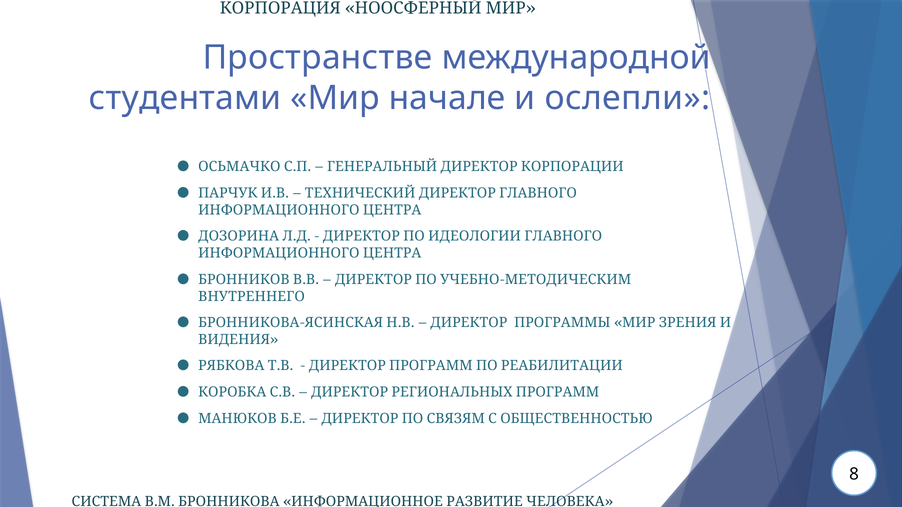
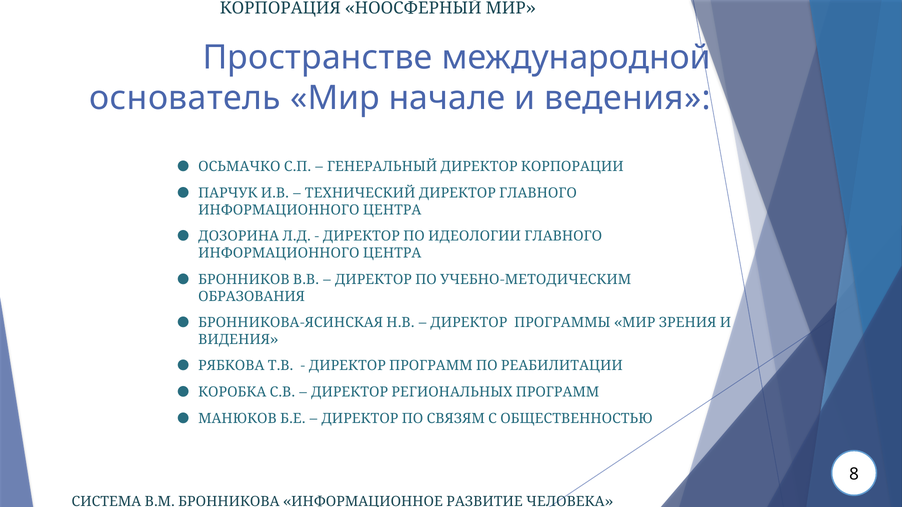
студентами: студентами -> основатель
ослепли: ослепли -> ведения
ВНУТРЕННЕГО: ВНУТРЕННЕГО -> ОБРАЗОВАНИЯ
